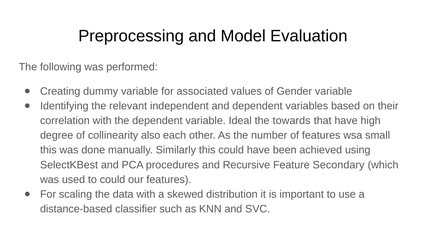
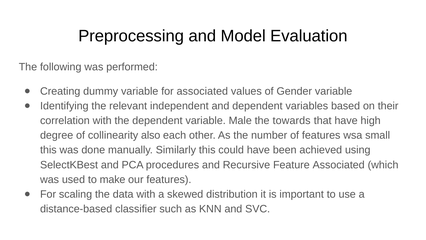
Ideal: Ideal -> Male
Feature Secondary: Secondary -> Associated
to could: could -> make
